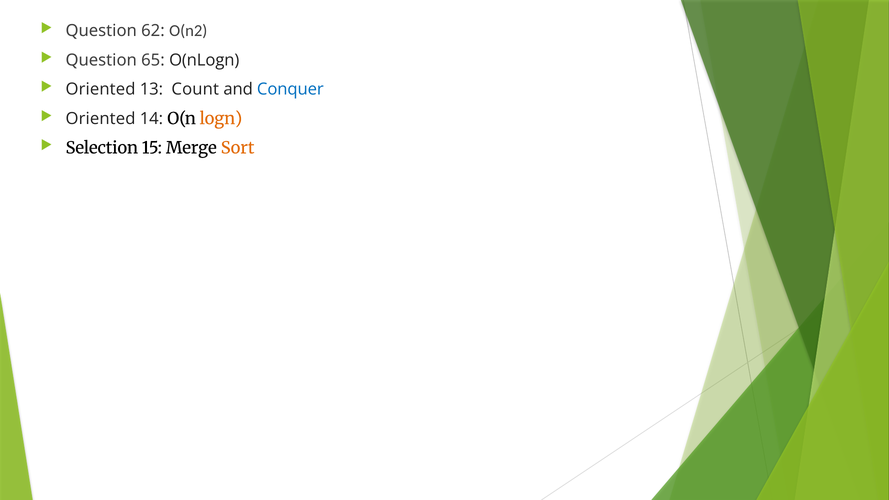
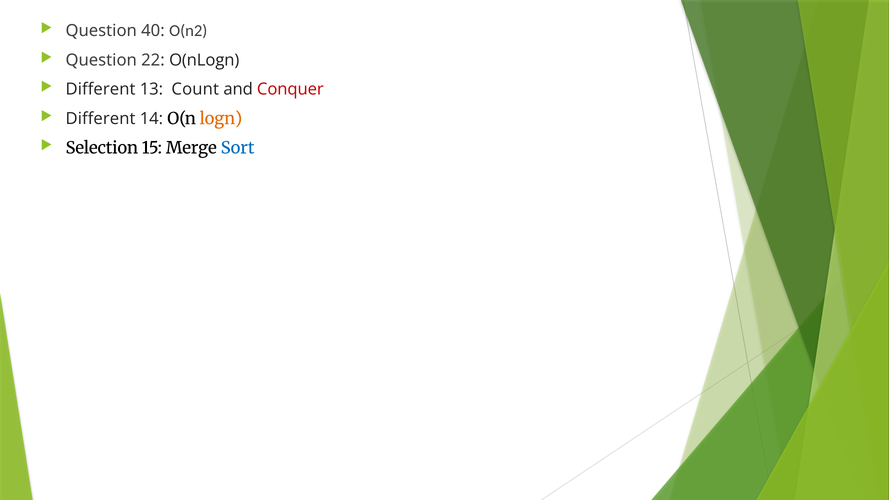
62: 62 -> 40
65: 65 -> 22
Oriented at (101, 89): Oriented -> Different
Conquer colour: blue -> red
Oriented at (101, 119): Oriented -> Different
Sort colour: orange -> blue
